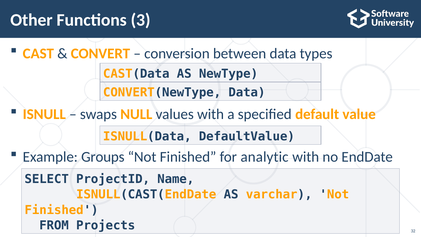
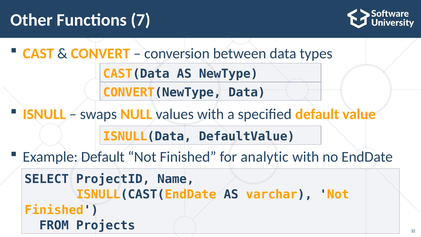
3: 3 -> 7
Example Groups: Groups -> Default
